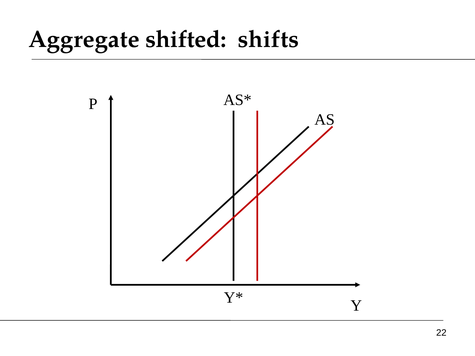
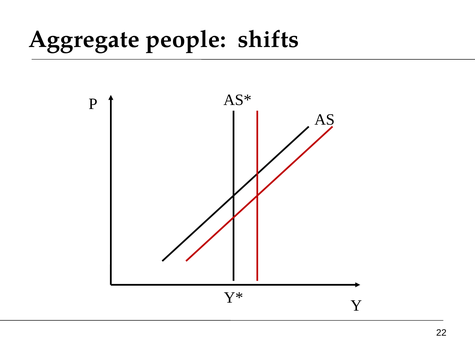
shifted: shifted -> people
